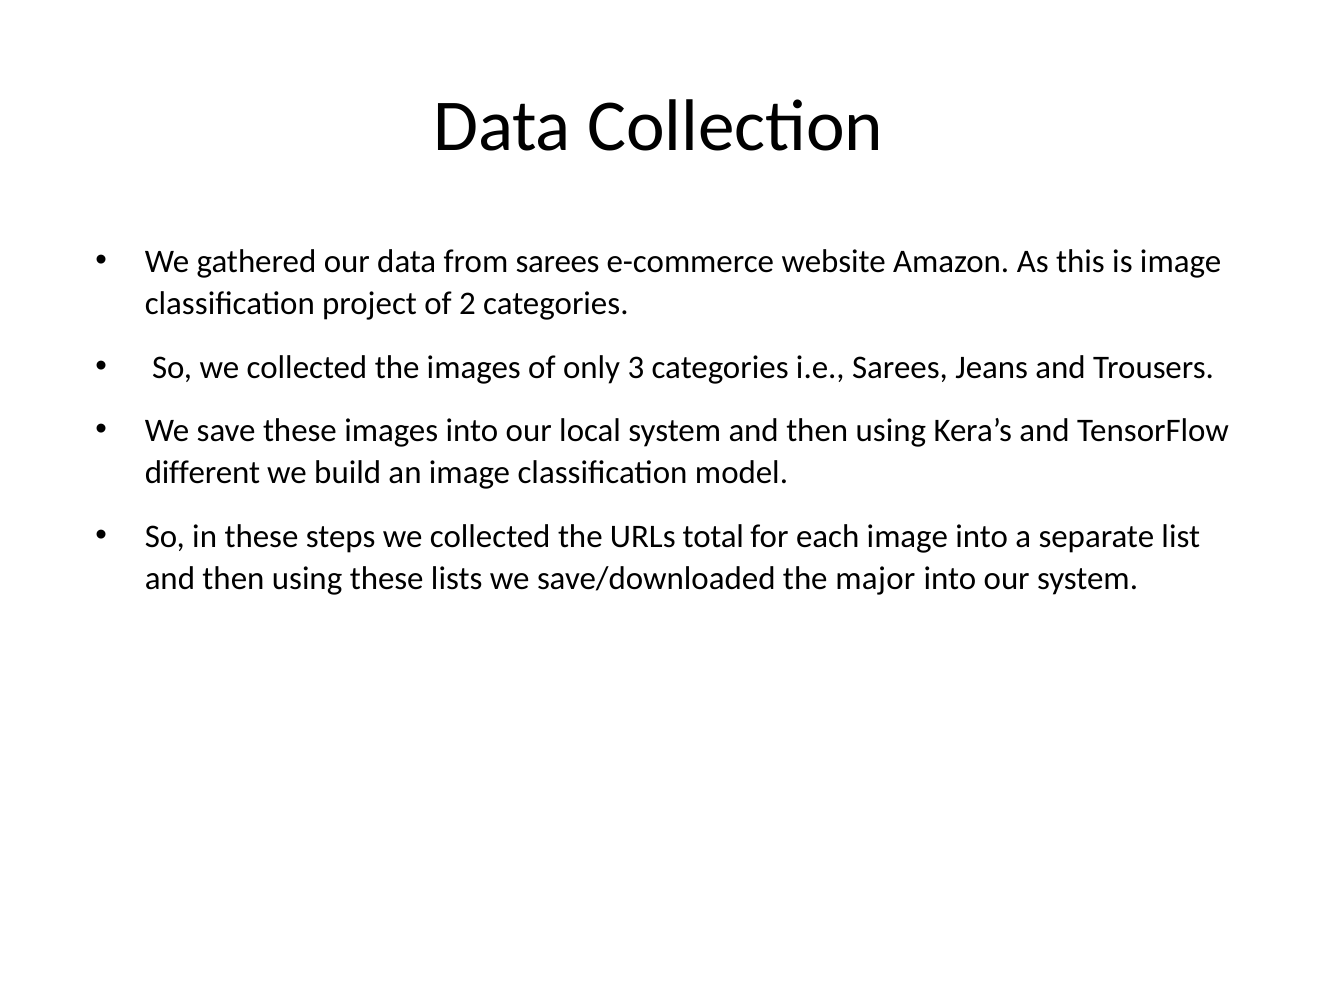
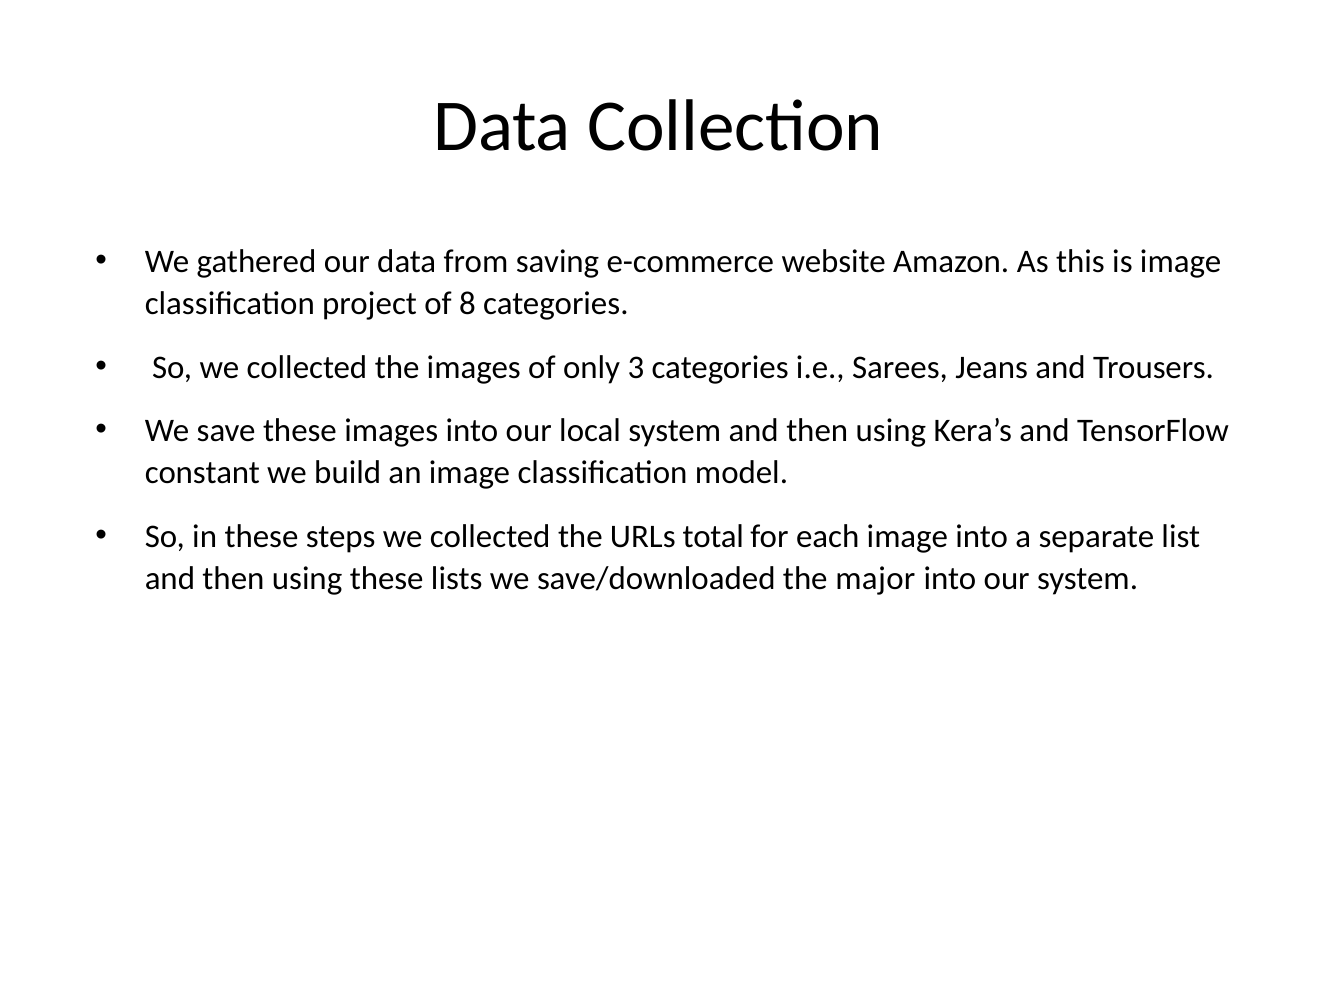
from sarees: sarees -> saving
2: 2 -> 8
different: different -> constant
